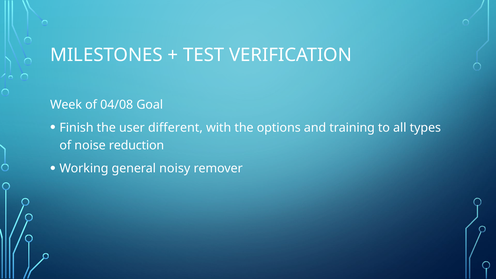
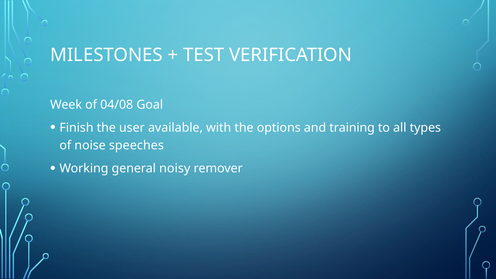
different: different -> available
reduction: reduction -> speeches
